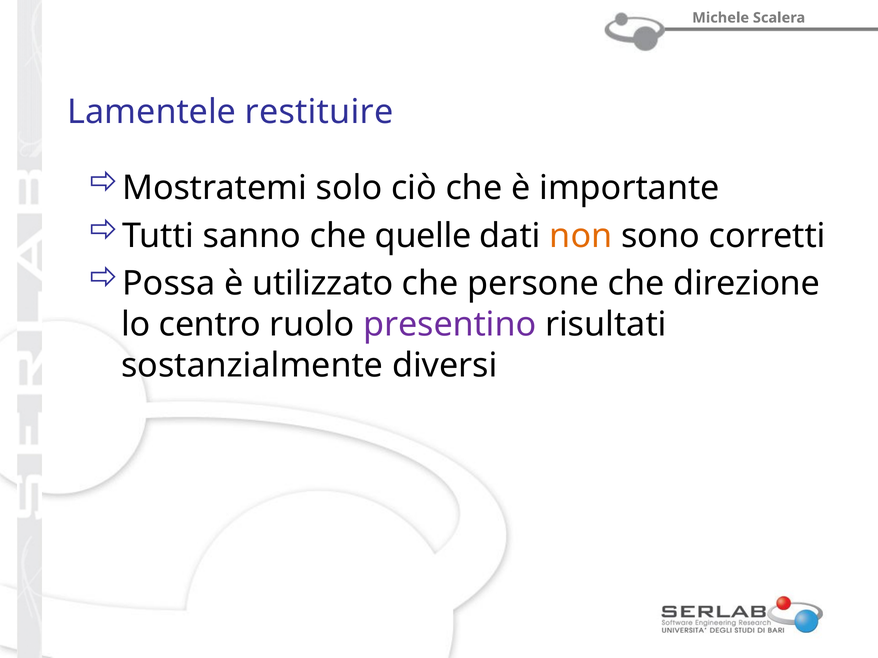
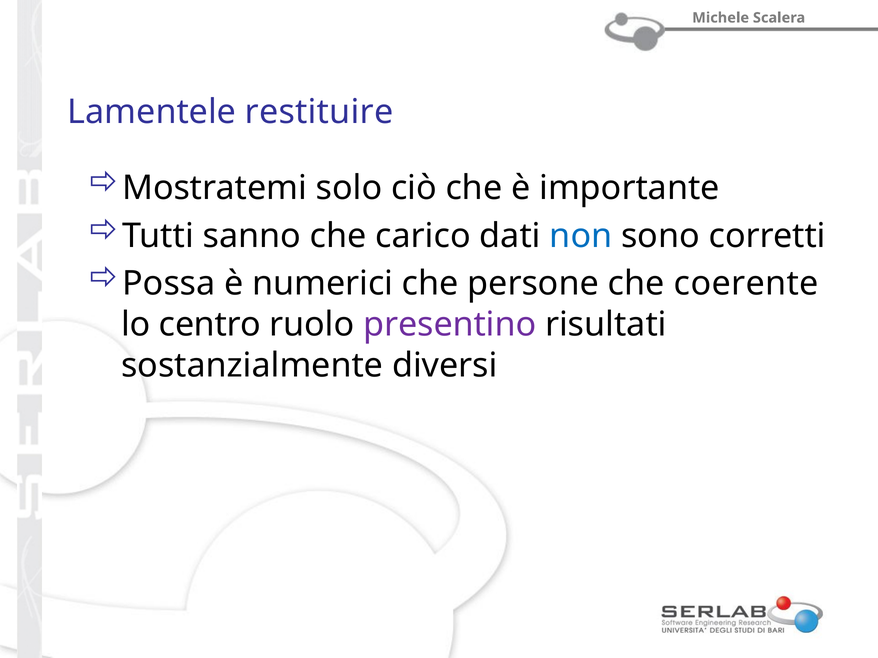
quelle: quelle -> carico
non colour: orange -> blue
utilizzato: utilizzato -> numerici
direzione: direzione -> coerente
